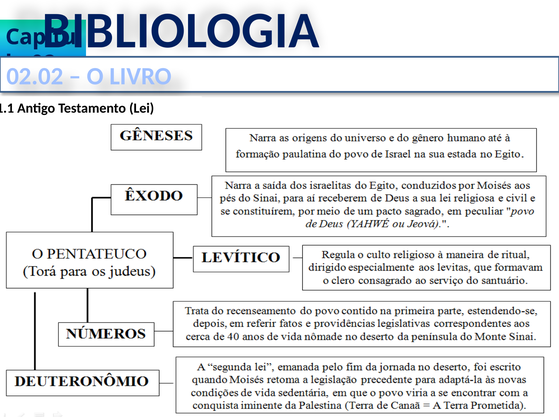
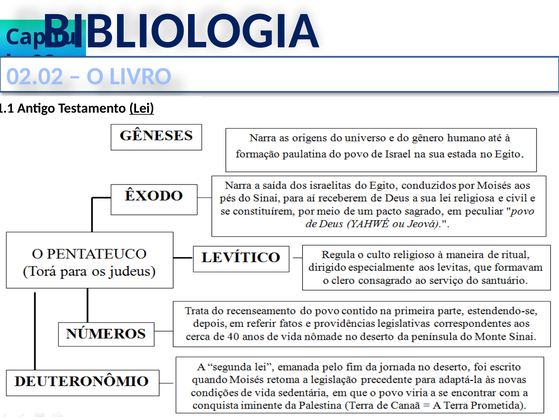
Lei underline: none -> present
